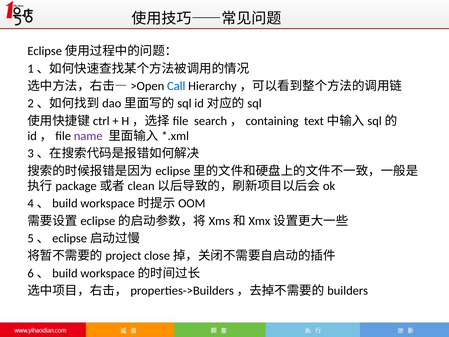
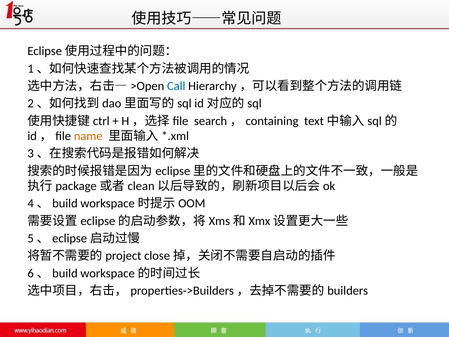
name colour: purple -> orange
